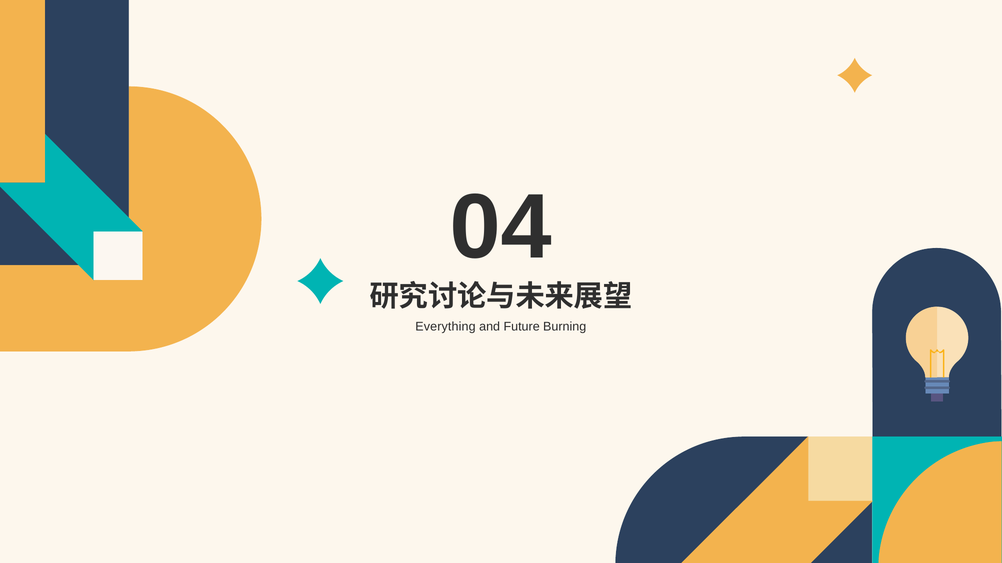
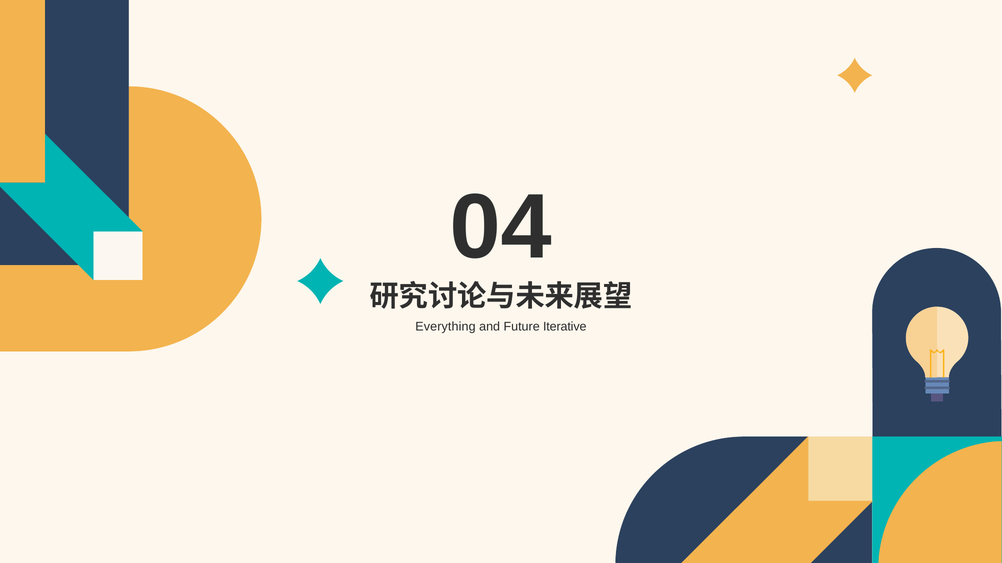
Burning: Burning -> Iterative
